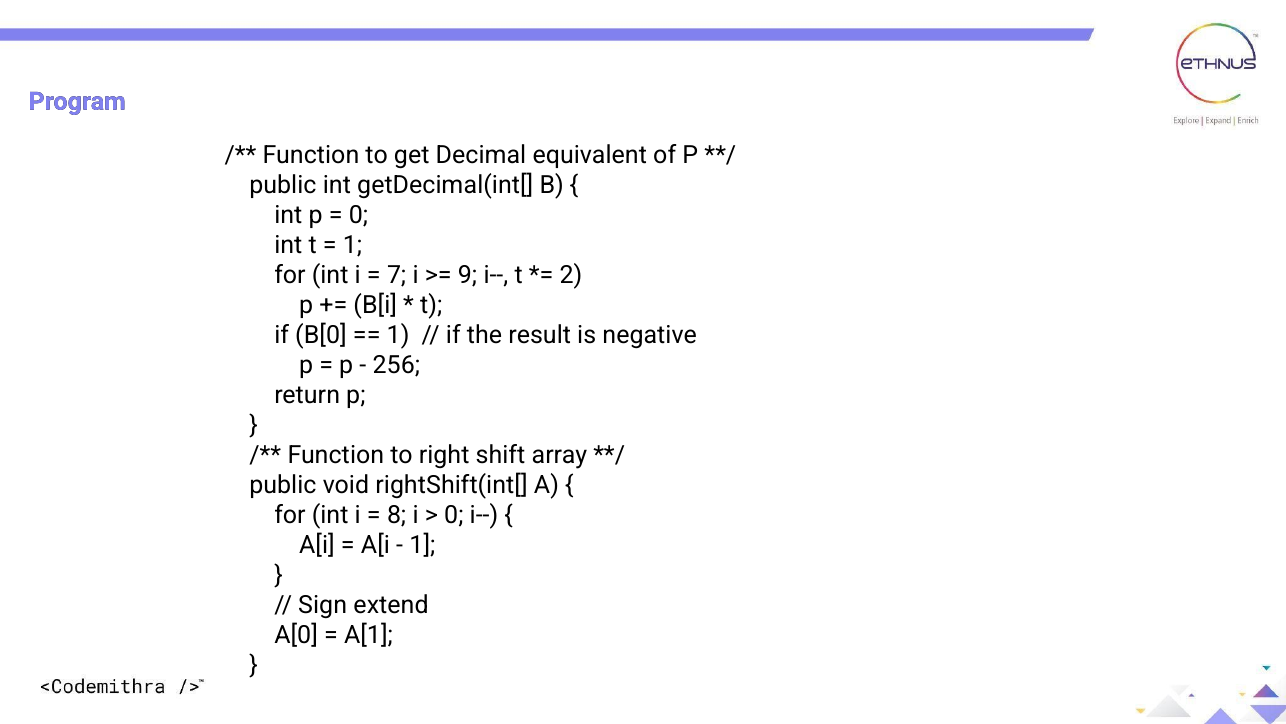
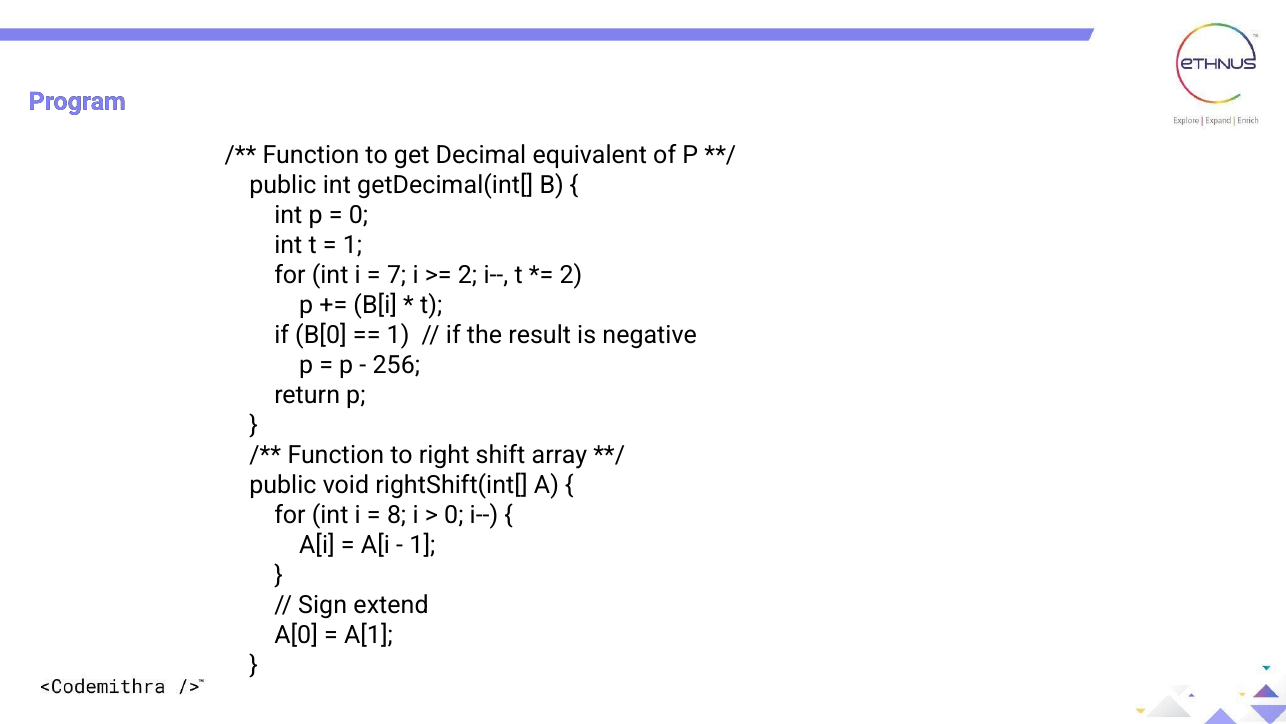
9 at (468, 275): 9 -> 2
